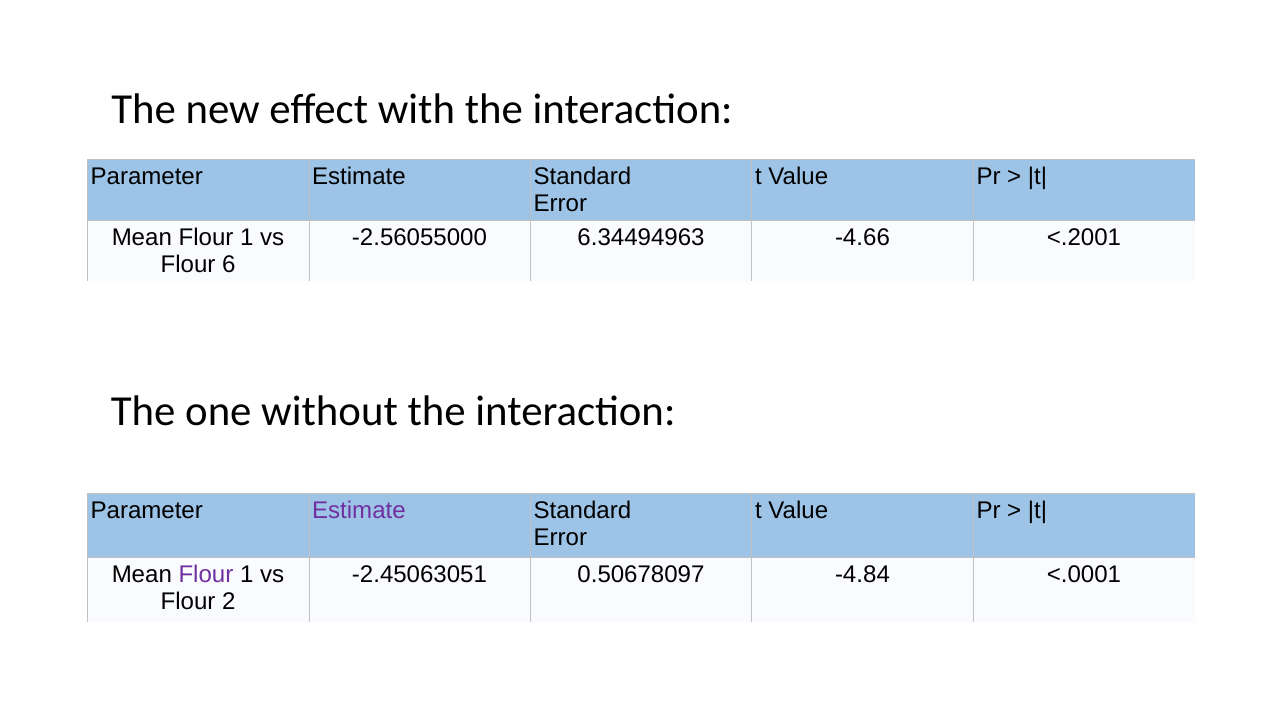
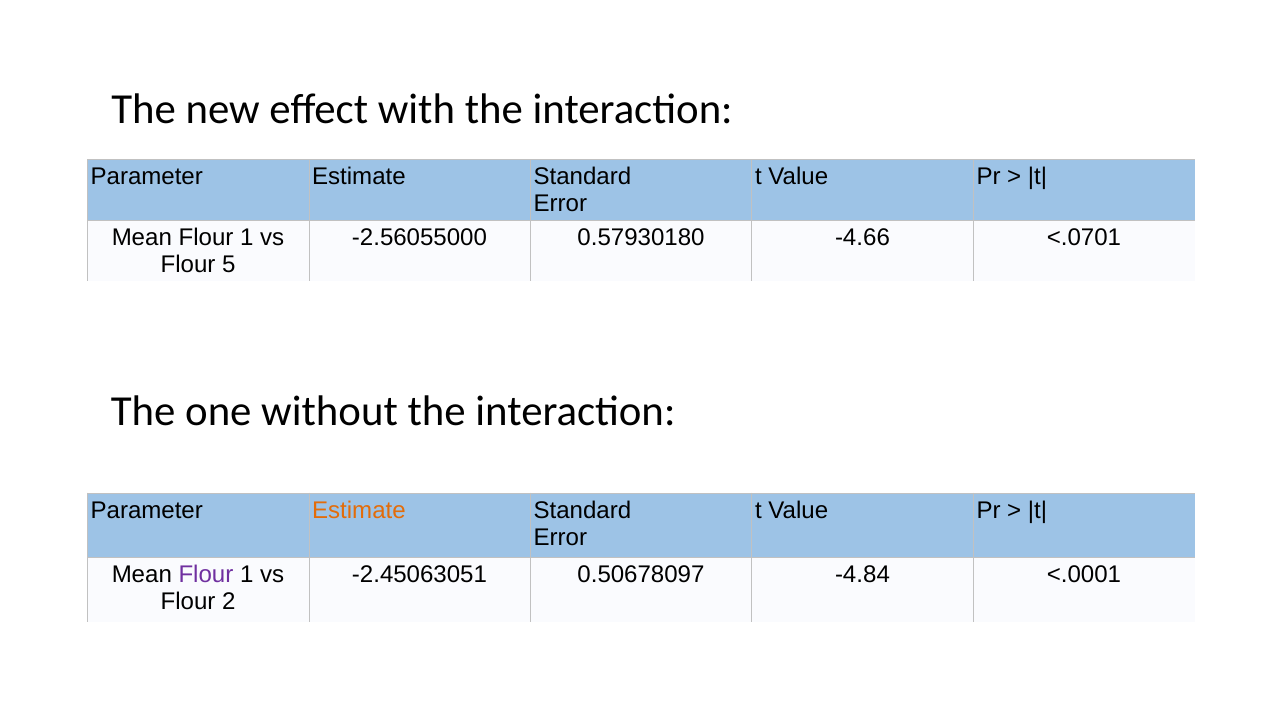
6.34494963: 6.34494963 -> 0.57930180
<.2001: <.2001 -> <.0701
6: 6 -> 5
Estimate at (359, 510) colour: purple -> orange
